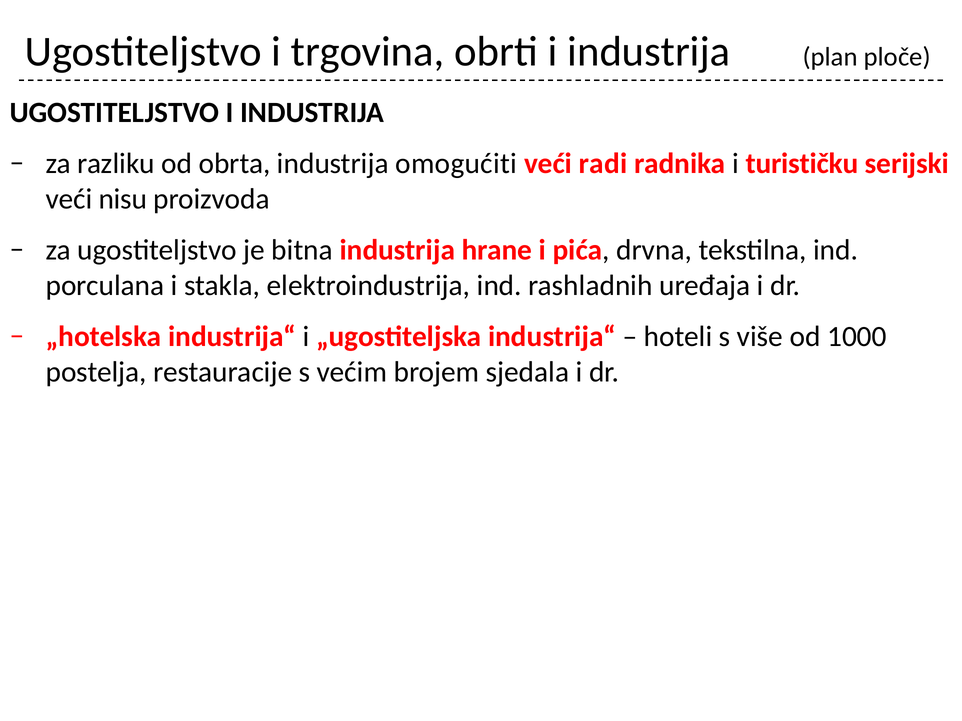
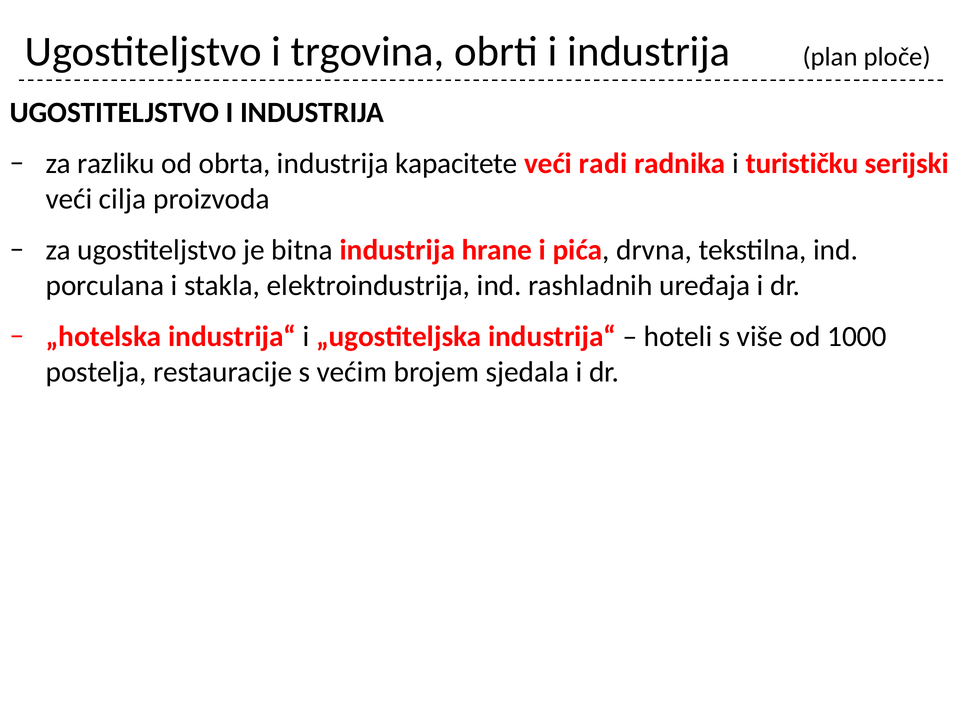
omogućiti: omogućiti -> kapacitete
nisu: nisu -> cilja
